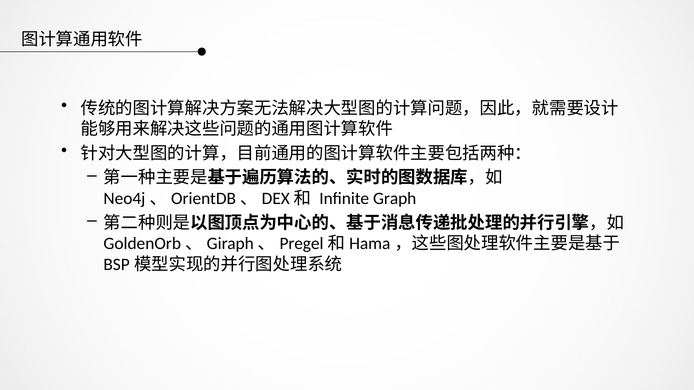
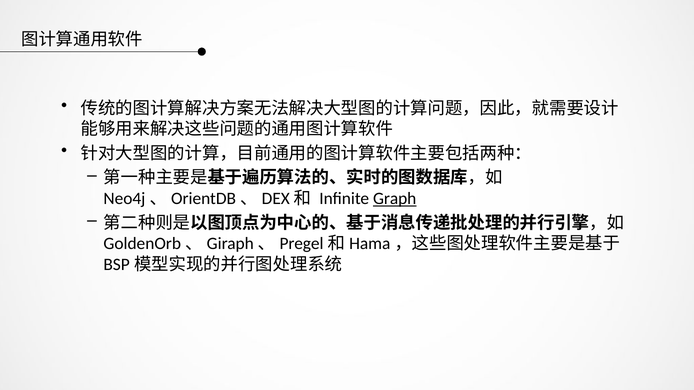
Graph underline: none -> present
